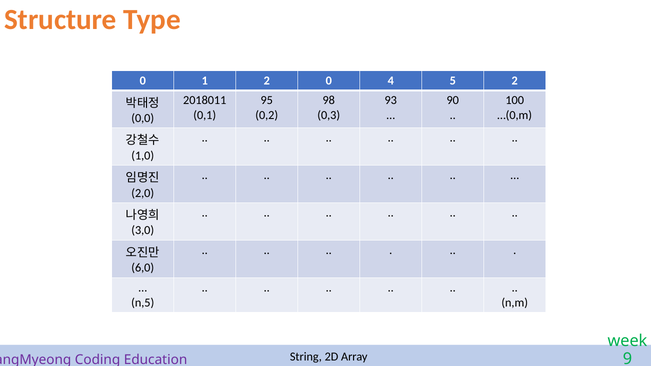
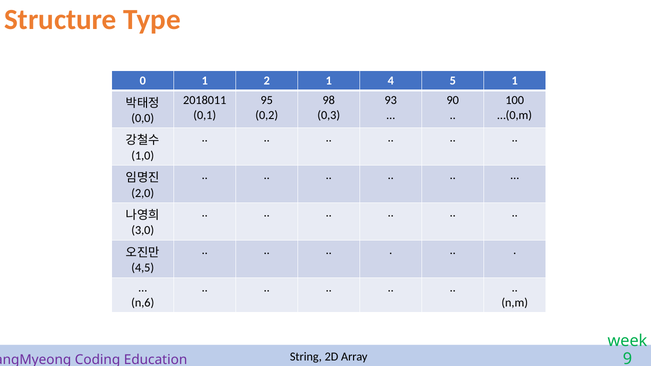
2 0: 0 -> 1
5 2: 2 -> 1
6,0: 6,0 -> 4,5
n,5: n,5 -> n,6
